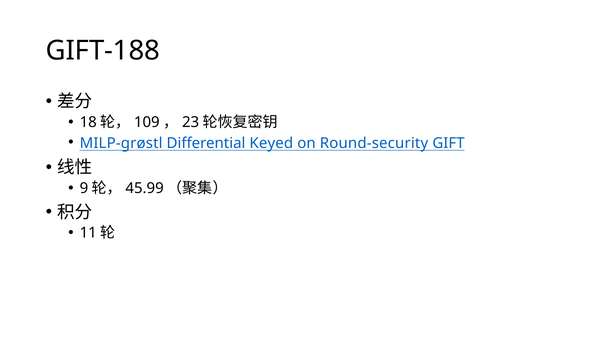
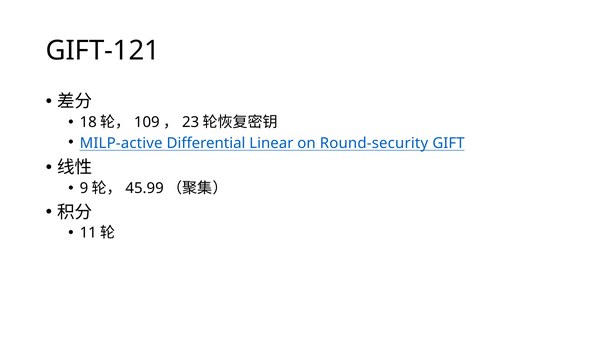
GIFT-188: GIFT-188 -> GIFT-121
MILP-grøstl: MILP-grøstl -> MILP-active
Keyed: Keyed -> Linear
